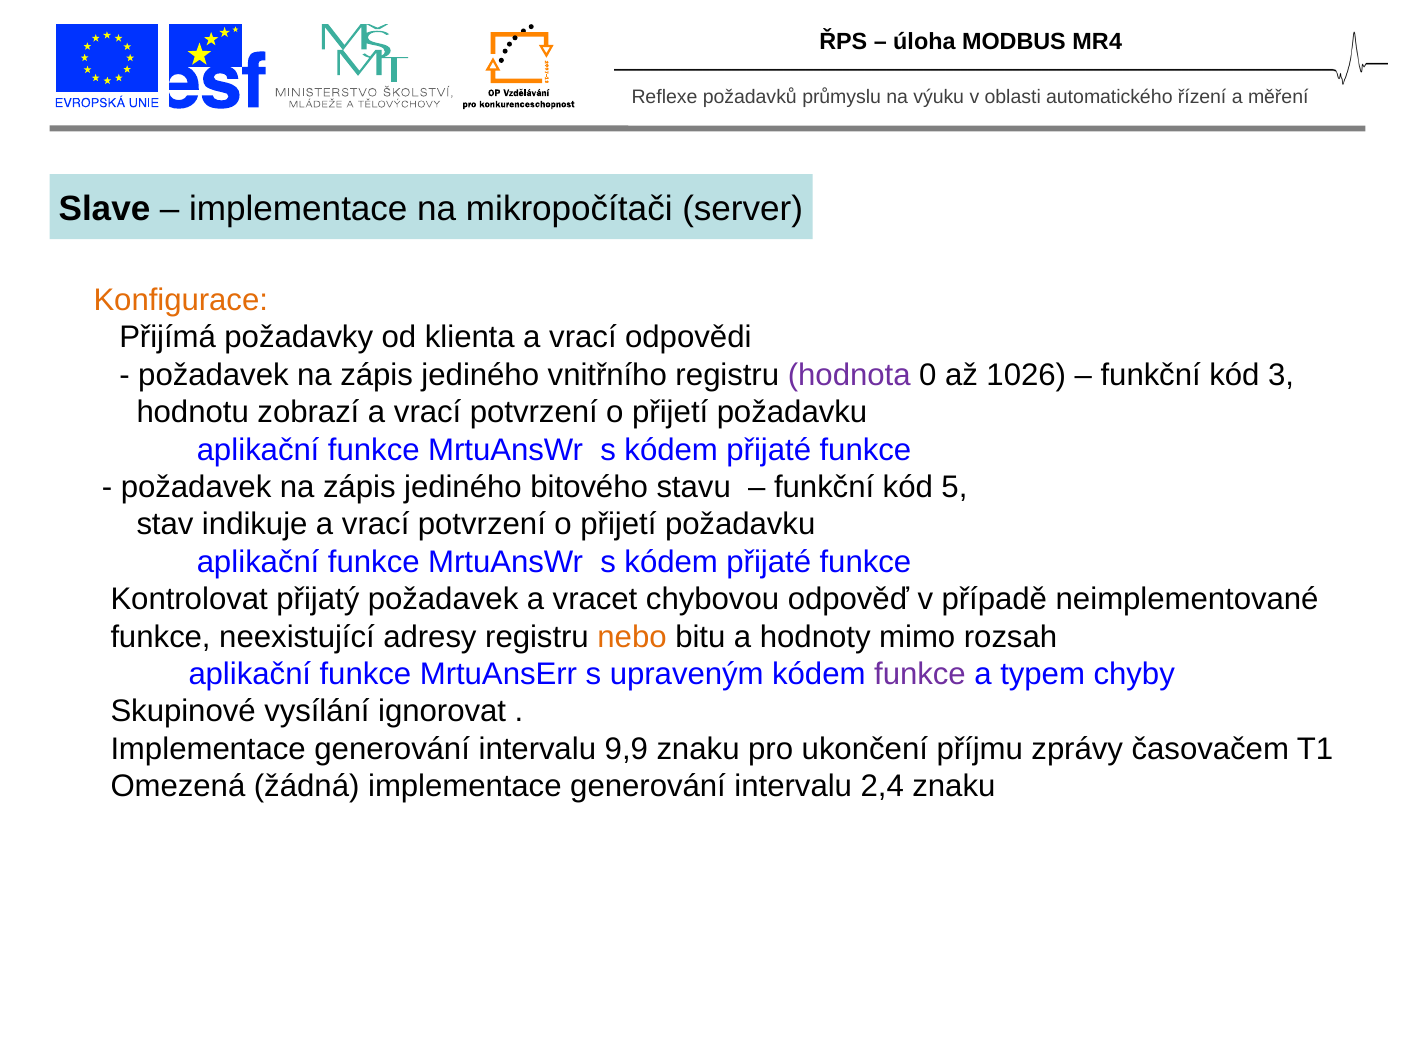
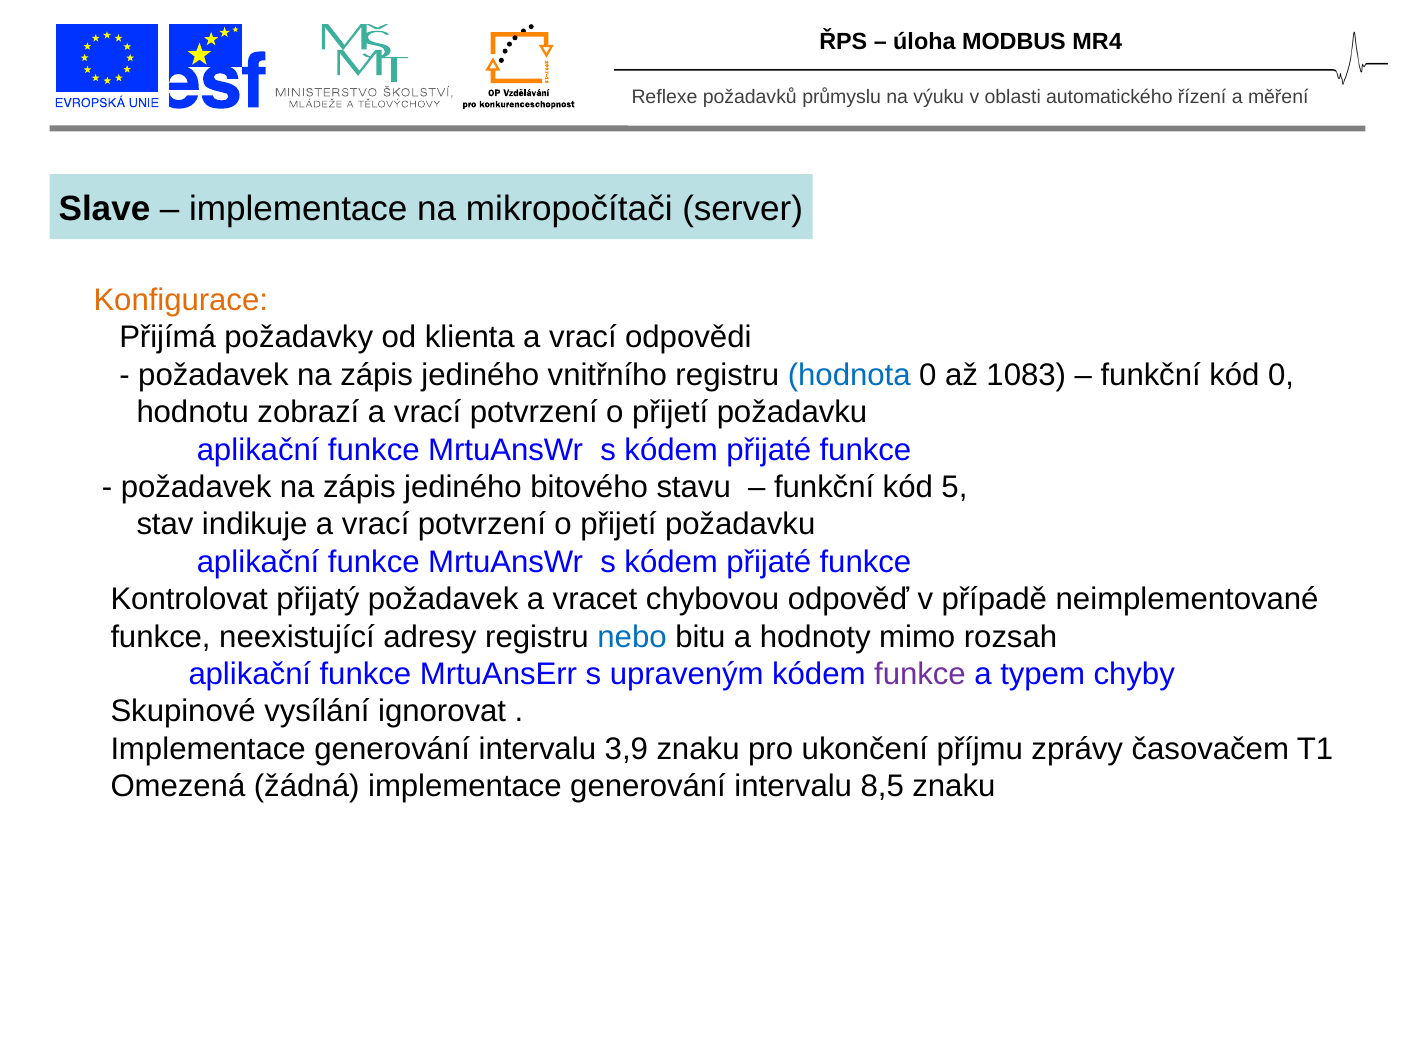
hodnota colour: purple -> blue
1026: 1026 -> 1083
kód 3: 3 -> 0
nebo colour: orange -> blue
9,9: 9,9 -> 3,9
2,4: 2,4 -> 8,5
